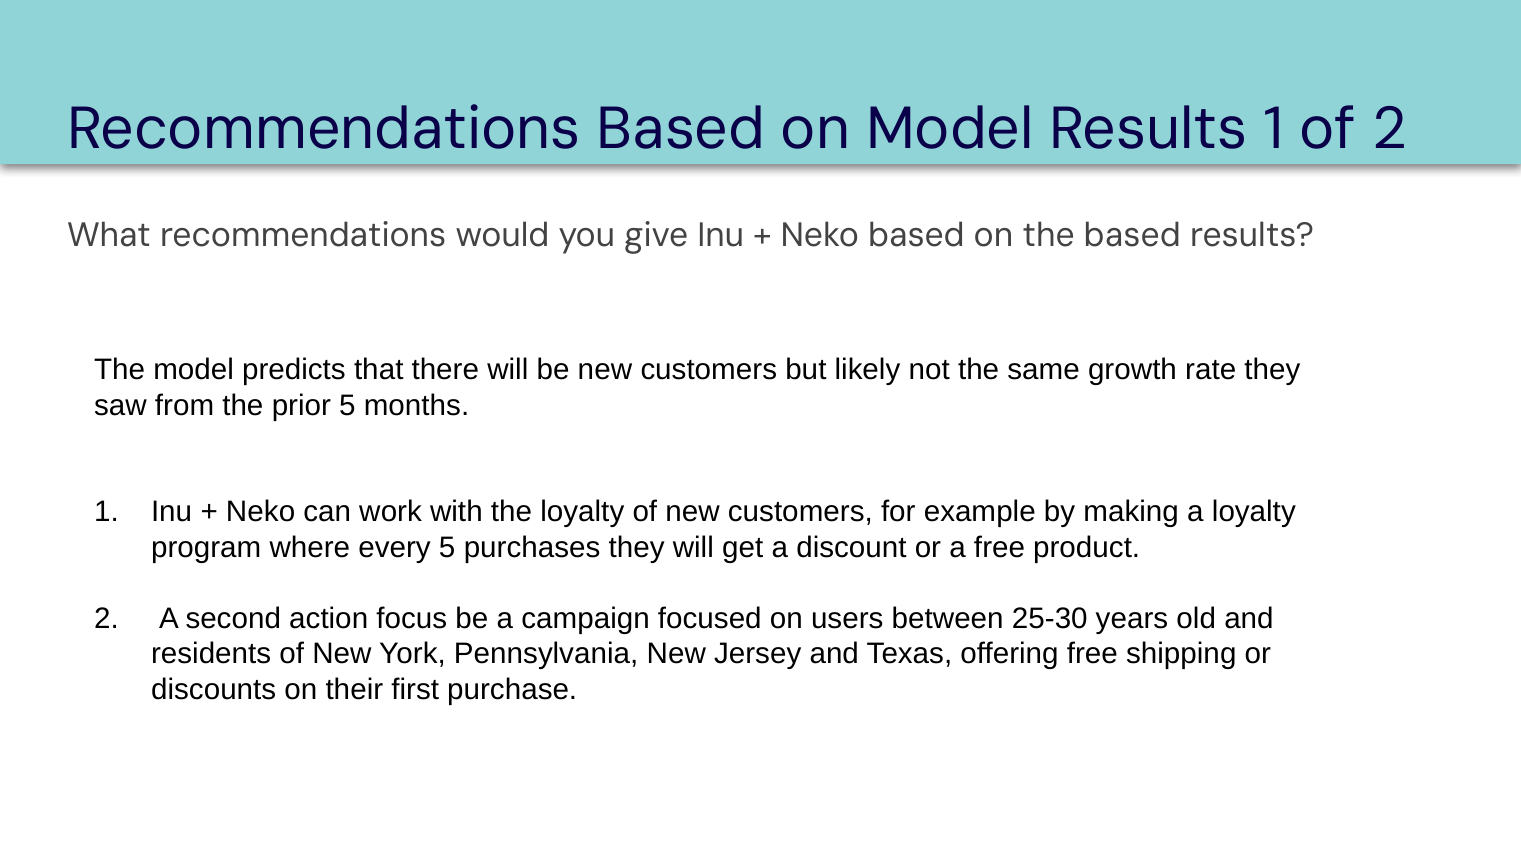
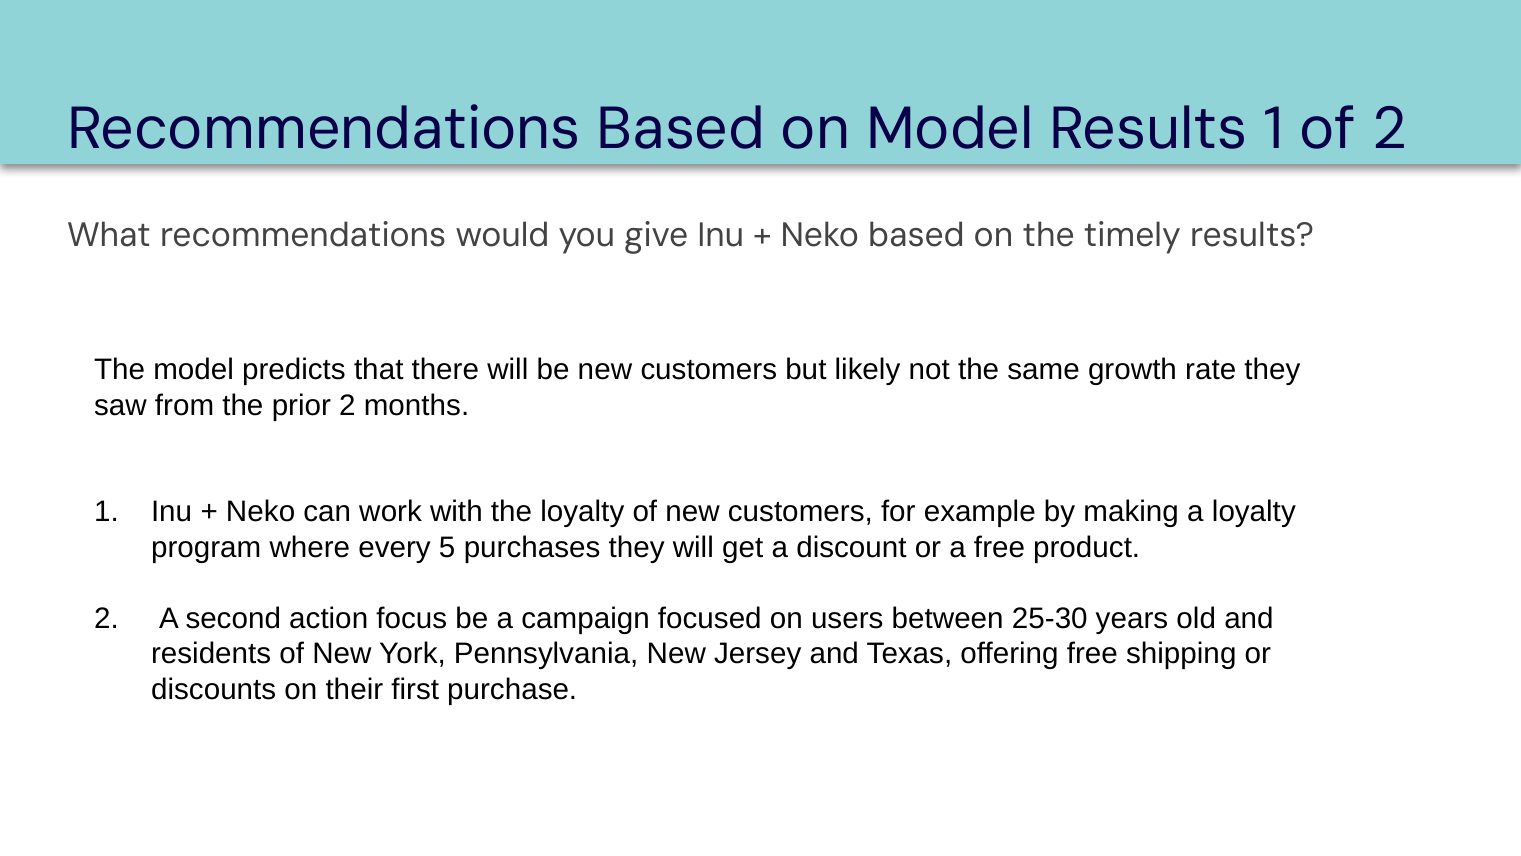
the based: based -> timely
prior 5: 5 -> 2
